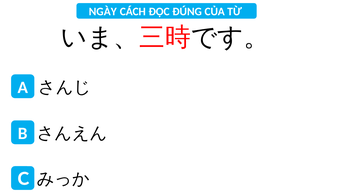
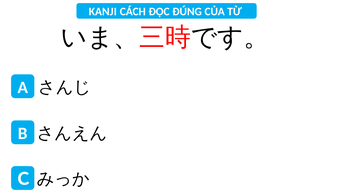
NGÀY: NGÀY -> KANJI
